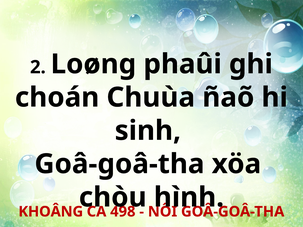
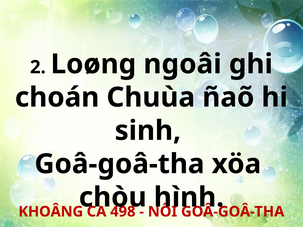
phaûi: phaûi -> ngoâi
